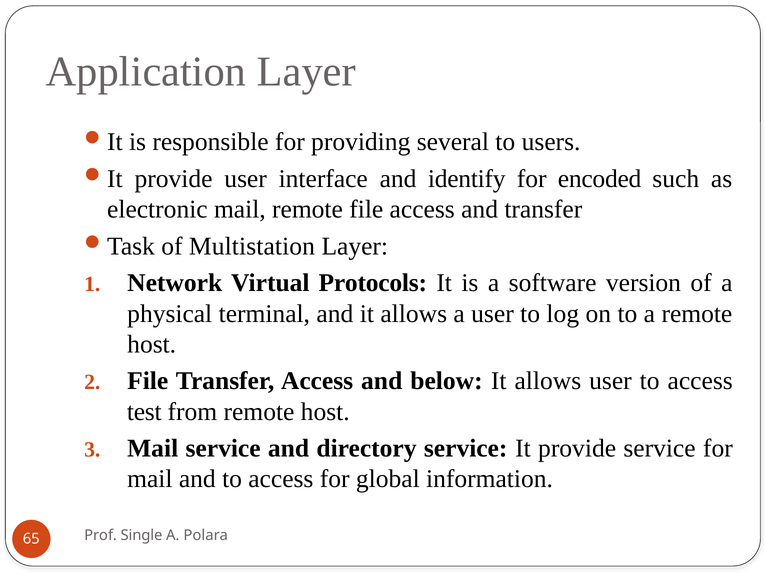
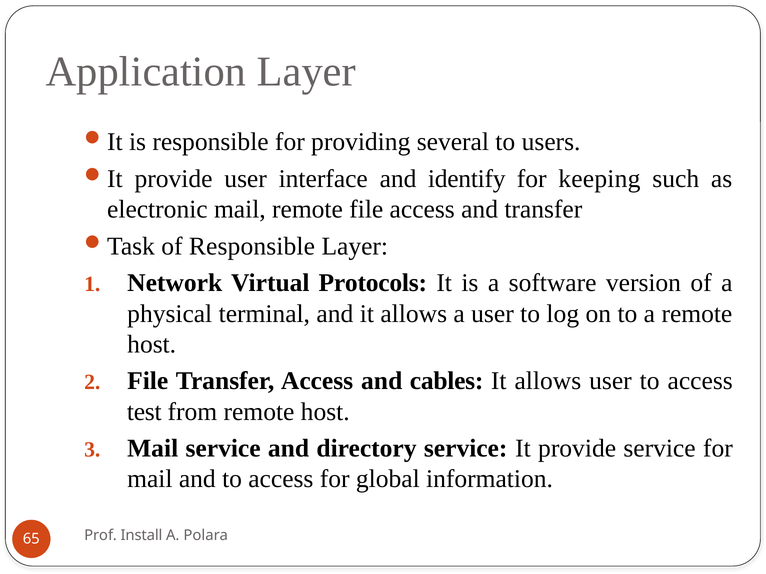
encoded: encoded -> keeping
of Multistation: Multistation -> Responsible
below: below -> cables
Single: Single -> Install
